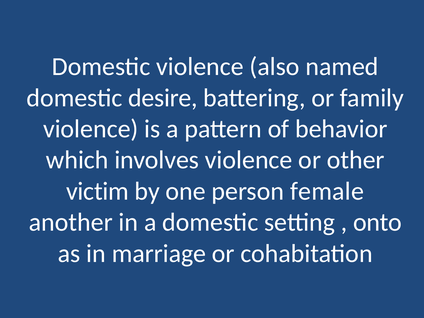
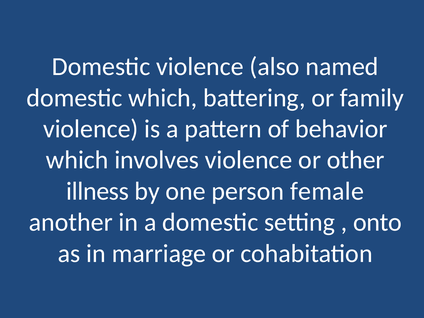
domestic desire: desire -> which
victim: victim -> illness
